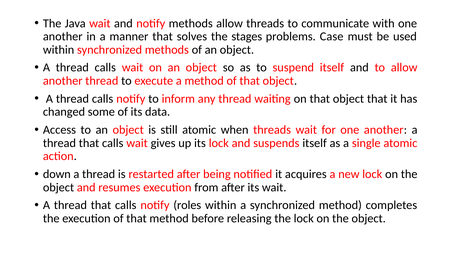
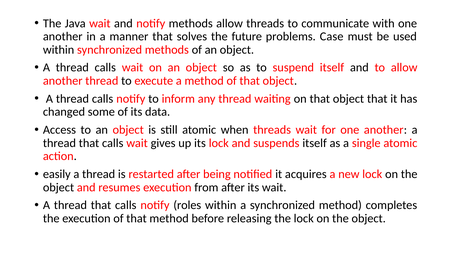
stages: stages -> future
down: down -> easily
